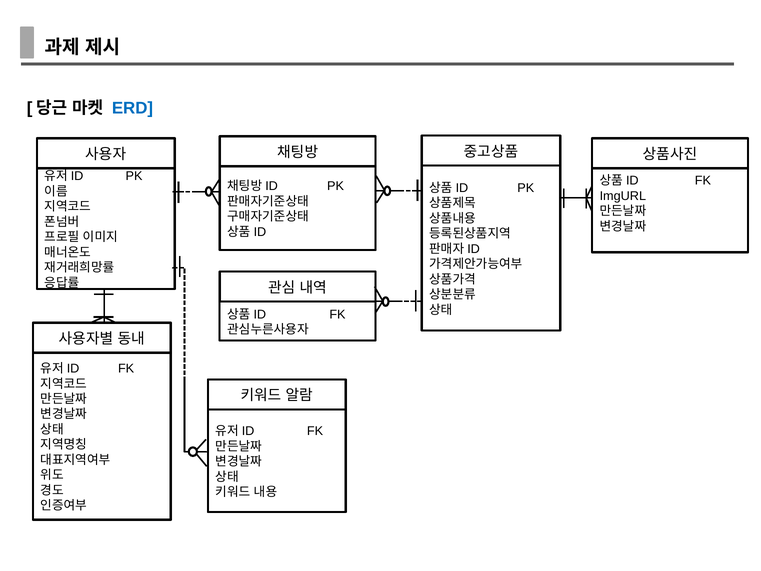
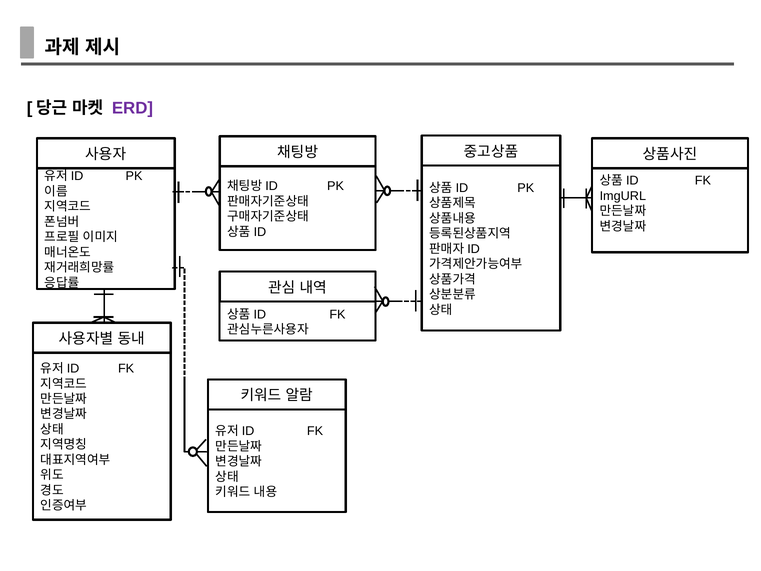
ERD colour: blue -> purple
